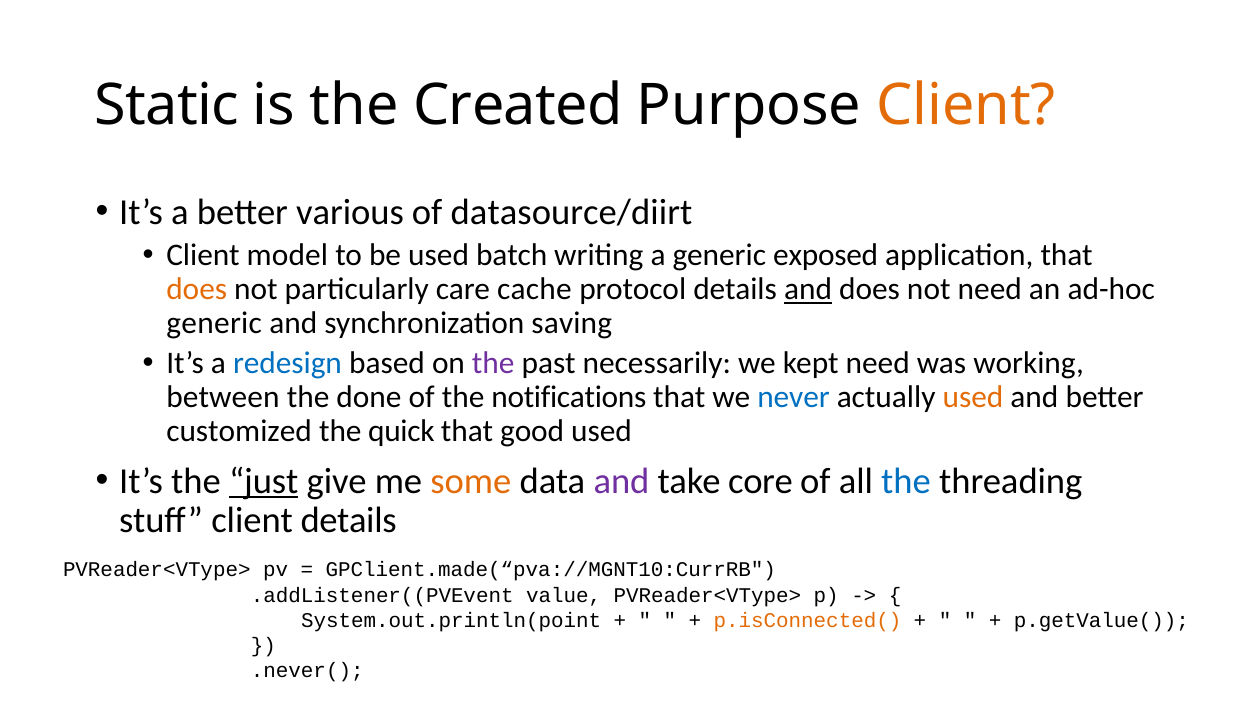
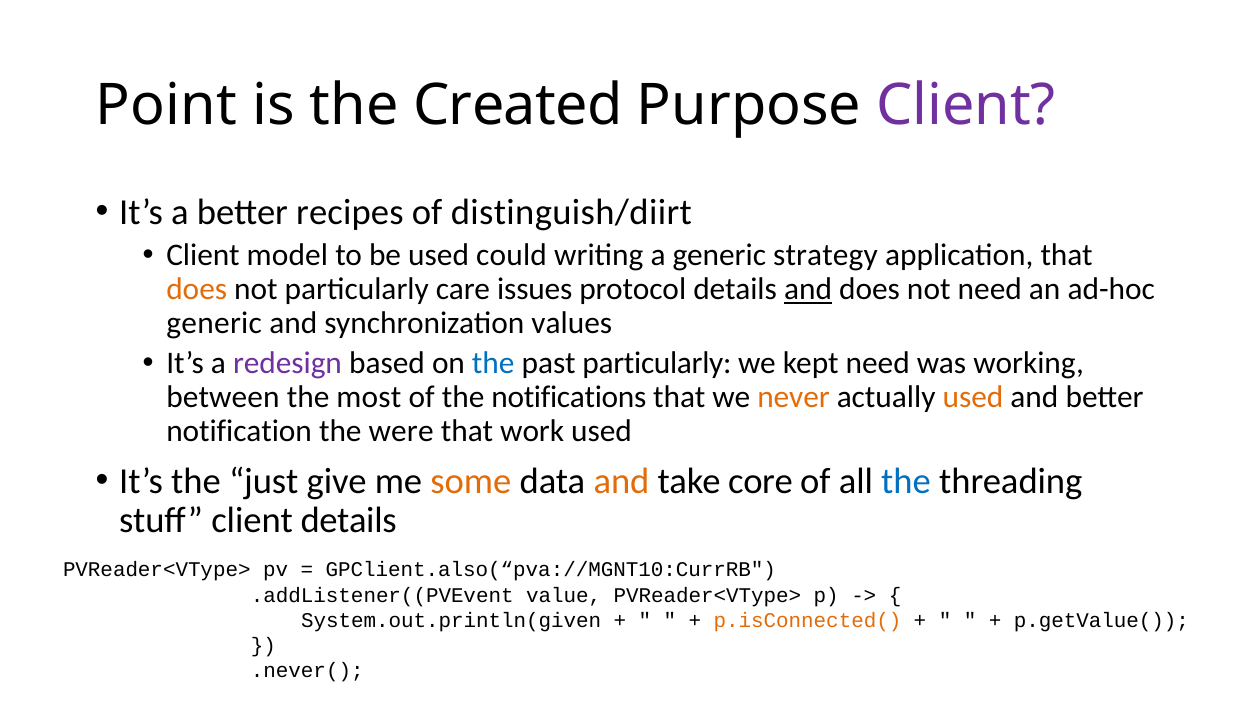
Static: Static -> Point
Client at (966, 105) colour: orange -> purple
various: various -> recipes
datasource/diirt: datasource/diirt -> distinguish/diirt
batch: batch -> could
exposed: exposed -> strategy
cache: cache -> issues
saving: saving -> values
redesign colour: blue -> purple
the at (493, 364) colour: purple -> blue
past necessarily: necessarily -> particularly
done: done -> most
never colour: blue -> orange
customized: customized -> notification
quick: quick -> were
good: good -> work
just underline: present -> none
and at (621, 481) colour: purple -> orange
GPClient.made(“pva://MGNT10:CurrRB: GPClient.made(“pva://MGNT10:CurrRB -> GPClient.also(“pva://MGNT10:CurrRB
System.out.println(point: System.out.println(point -> System.out.println(given
